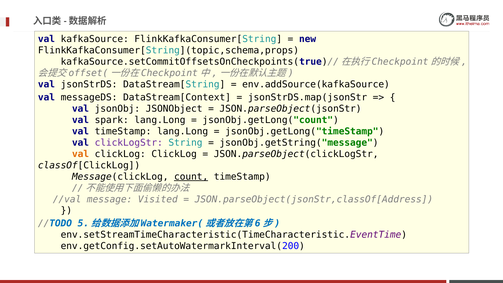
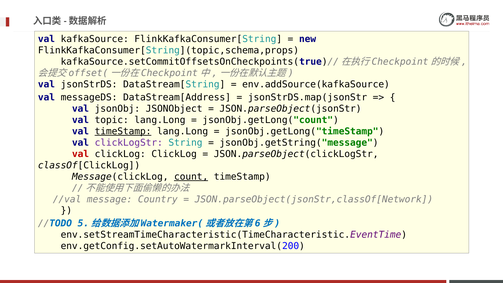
DataStream[Context: DataStream[Context -> DataStream[Address
spark: spark -> topic
timeStamp at (123, 131) underline: none -> present
val at (81, 154) colour: orange -> red
Visited: Visited -> Country
JSON.parseObject(jsonStr,classOf[Address: JSON.parseObject(jsonStr,classOf[Address -> JSON.parseObject(jsonStr,classOf[Network
